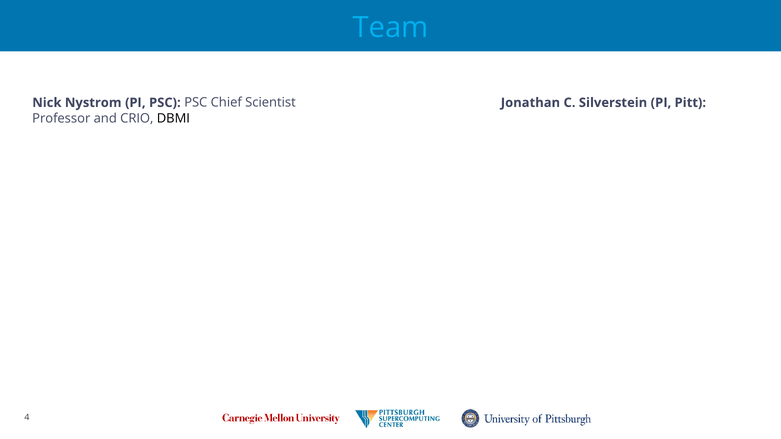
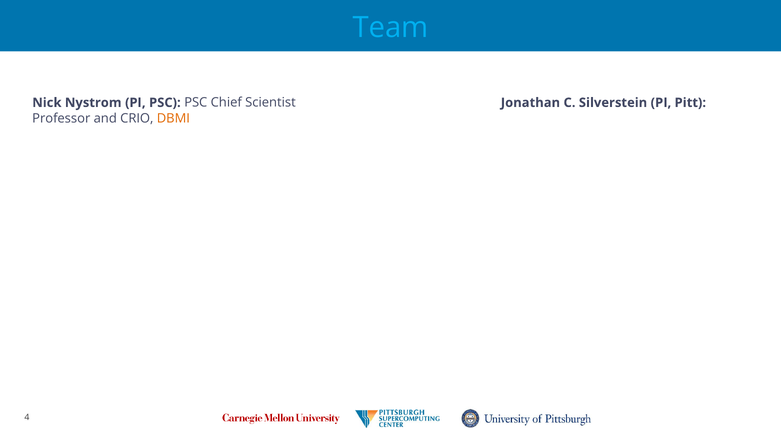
DBMI colour: black -> orange
